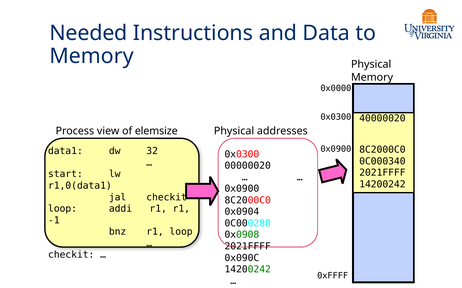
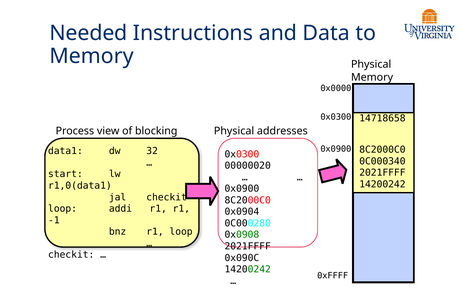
40000020: 40000020 -> 14718658
elemsize: elemsize -> blocking
